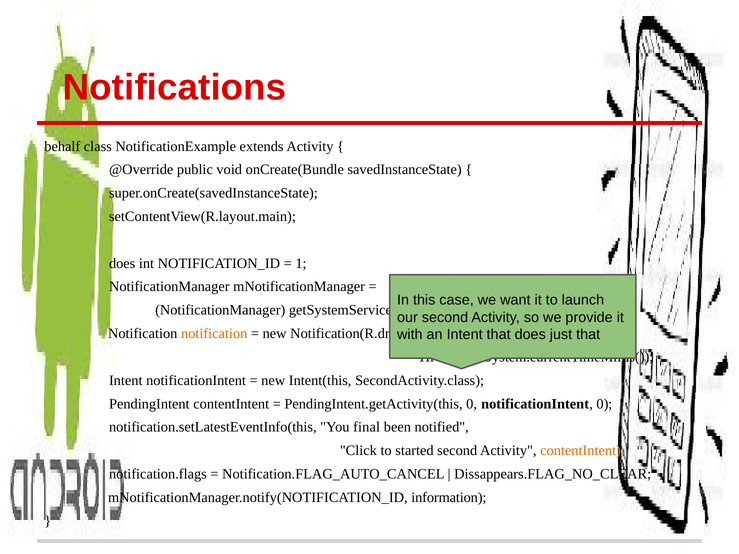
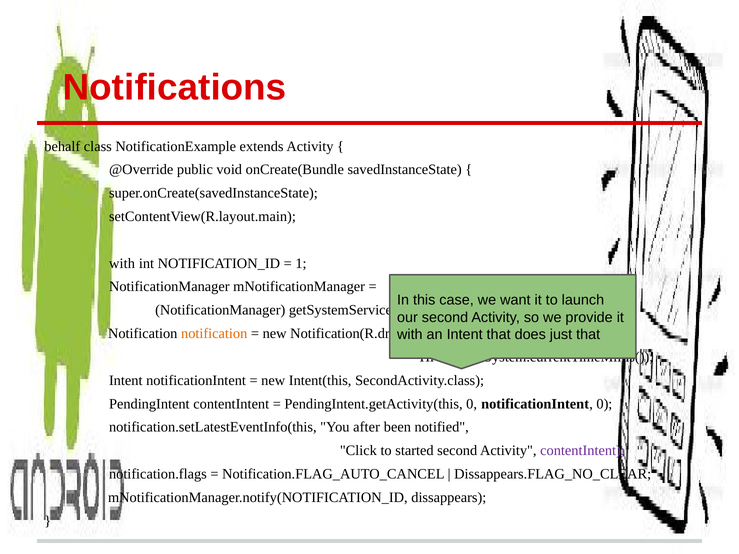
does at (122, 263): does -> with
final: final -> after
contentIntent at (583, 451) colour: orange -> purple
information: information -> dissappears
